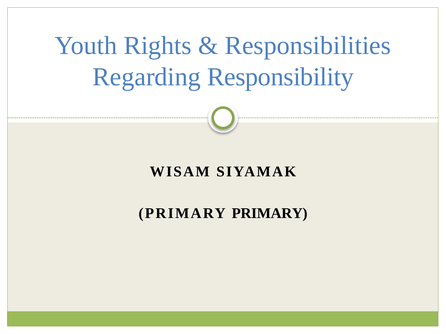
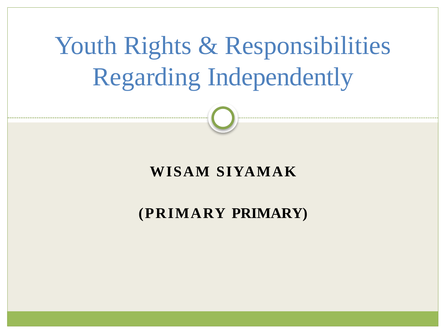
Responsibility: Responsibility -> Independently
